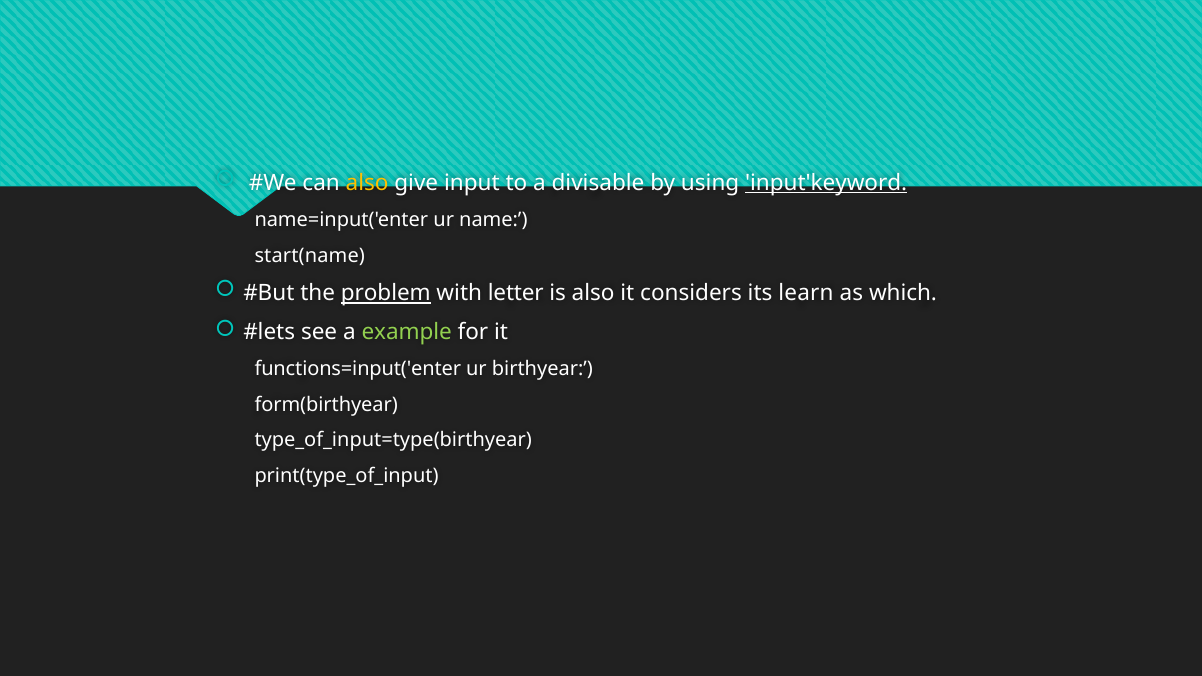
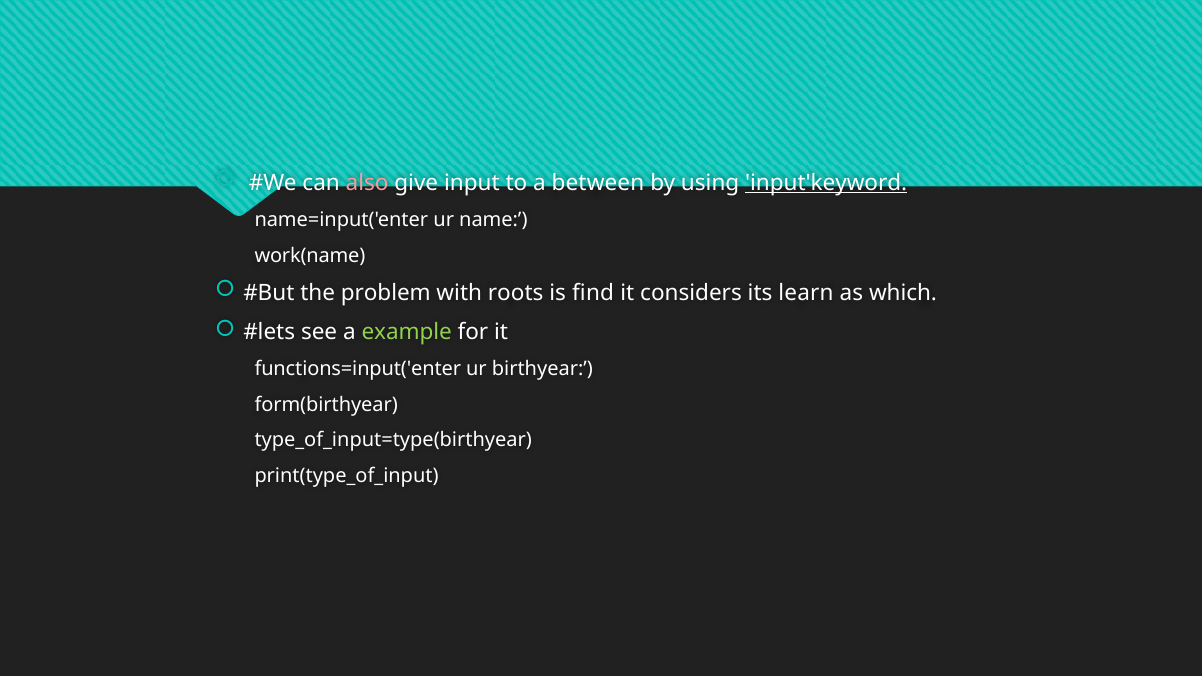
also at (367, 183) colour: yellow -> pink
divisable: divisable -> between
start(name: start(name -> work(name
problem underline: present -> none
letter: letter -> roots
is also: also -> find
